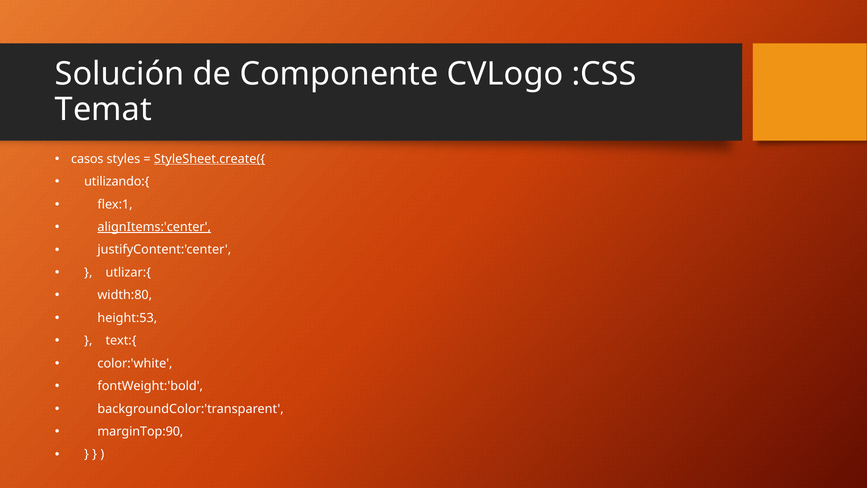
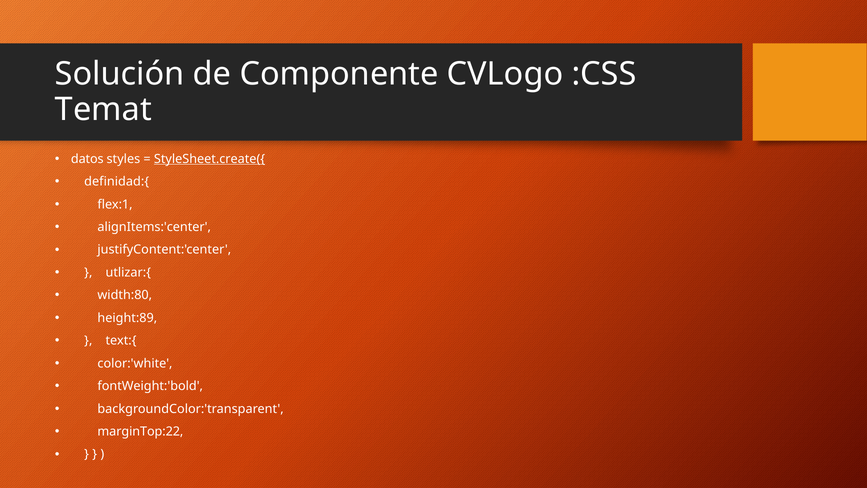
casos: casos -> datos
utilizando:{: utilizando:{ -> definidad:{
alignItems:'center underline: present -> none
height:53: height:53 -> height:89
marginTop:90: marginTop:90 -> marginTop:22
